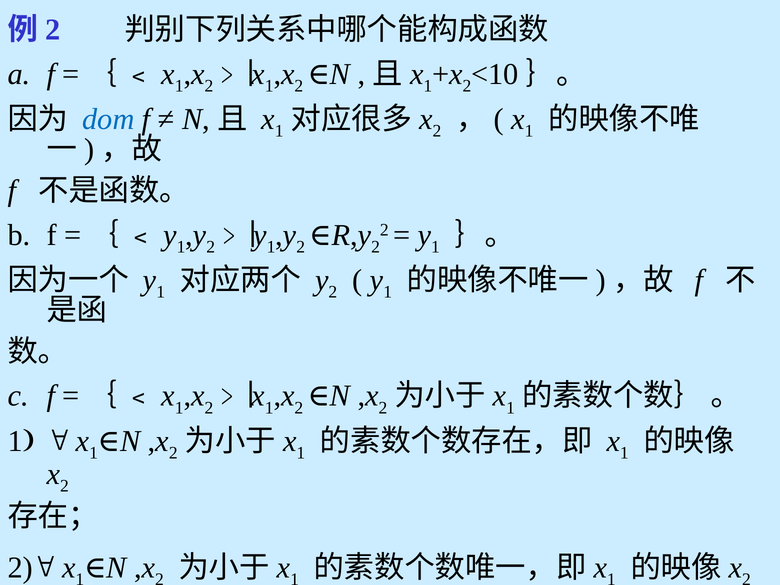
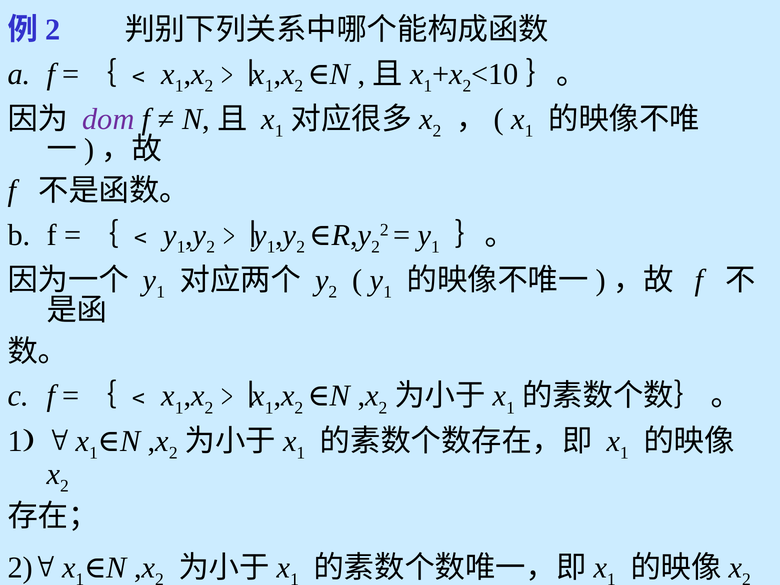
dom colour: blue -> purple
